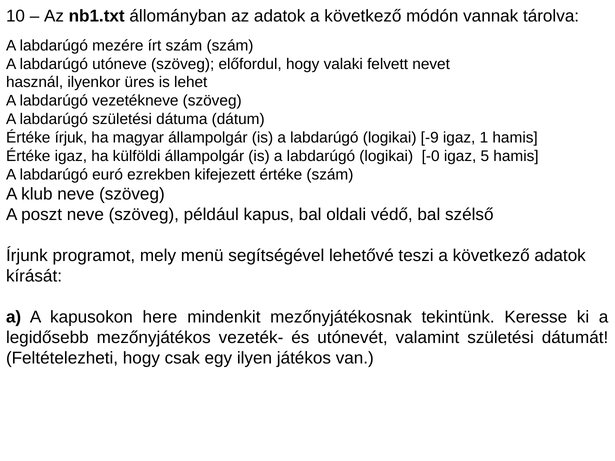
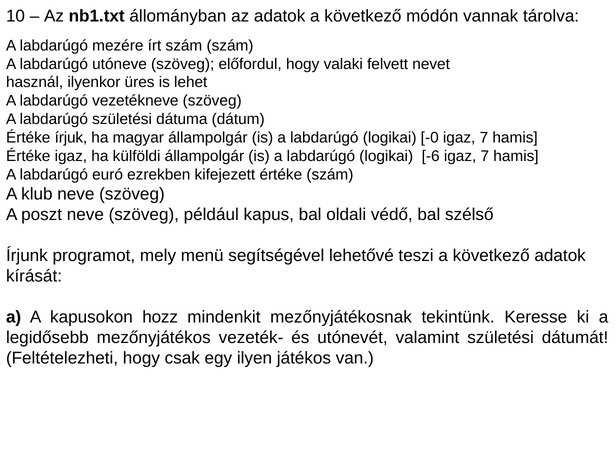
-9: -9 -> -0
1 at (484, 138): 1 -> 7
-0: -0 -> -6
5 at (485, 156): 5 -> 7
here: here -> hozz
